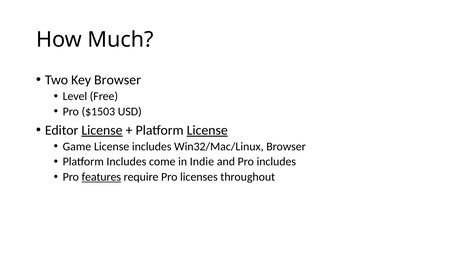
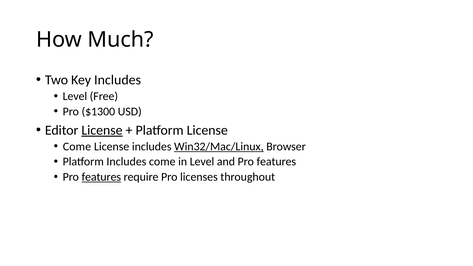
Key Browser: Browser -> Includes
$1503: $1503 -> $1300
License at (207, 130) underline: present -> none
Game at (77, 147): Game -> Come
Win32/Mac/Linux underline: none -> present
in Indie: Indie -> Level
and Pro includes: includes -> features
